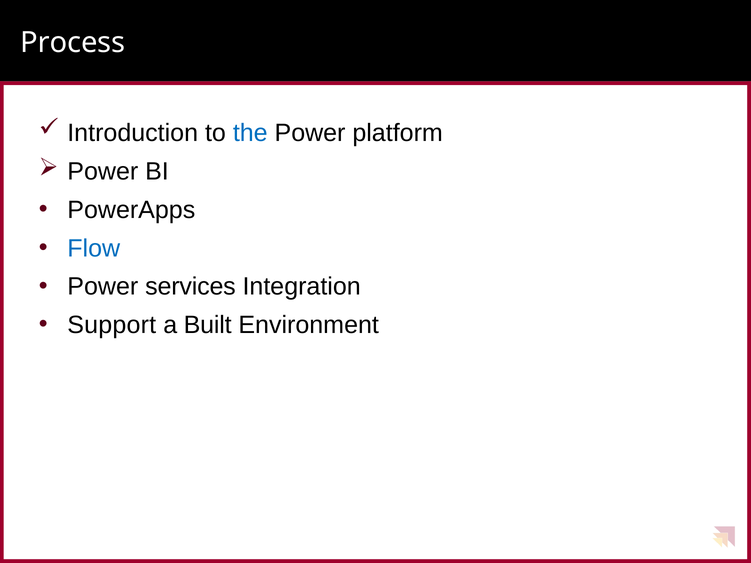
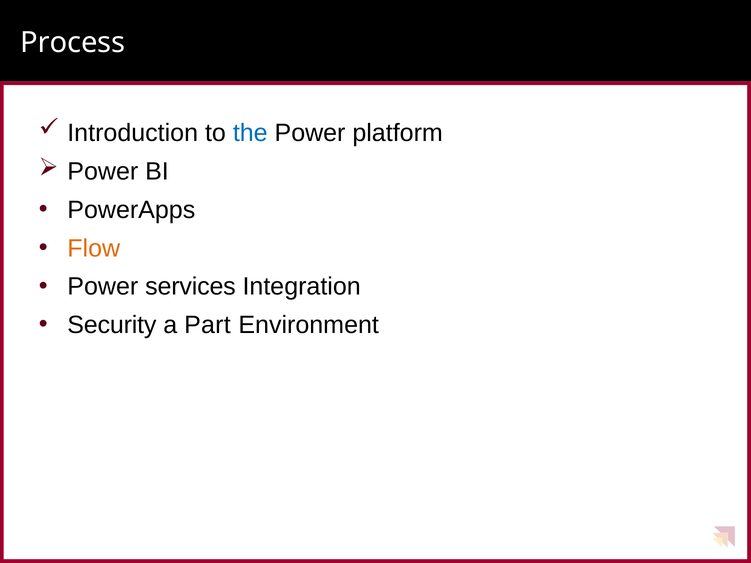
Flow colour: blue -> orange
Support: Support -> Security
Built: Built -> Part
